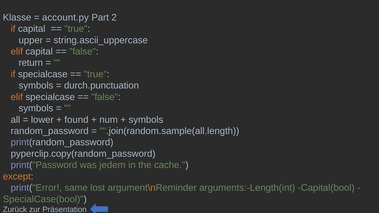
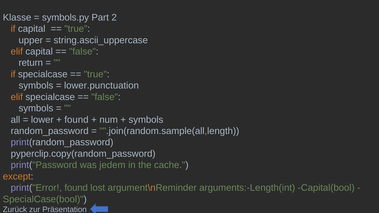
account.py: account.py -> symbols.py
durch.punctuation: durch.punctuation -> lower.punctuation
print("Error same: same -> found
